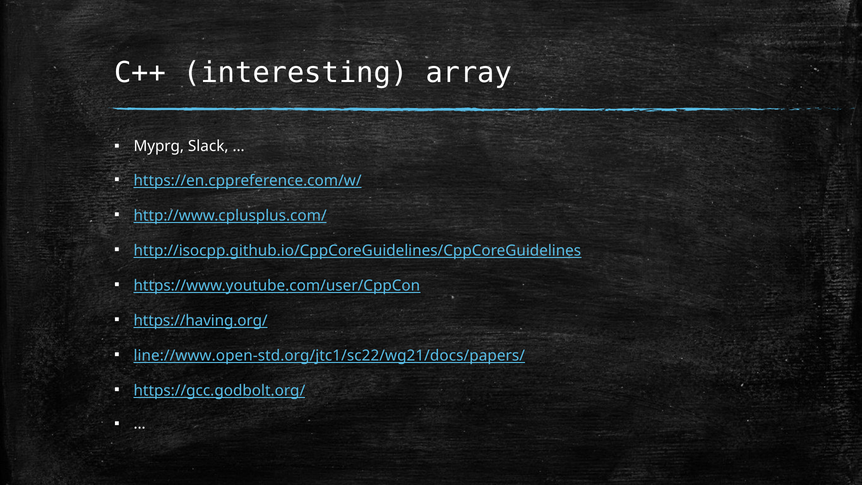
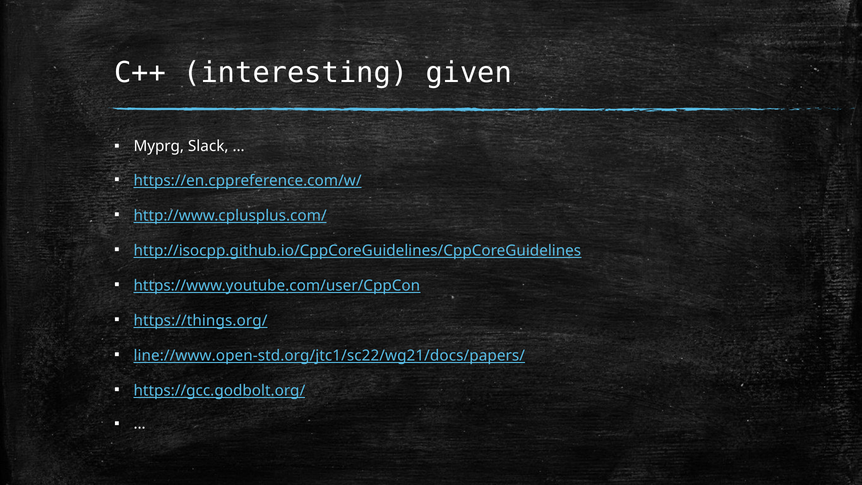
array: array -> given
https://having.org/: https://having.org/ -> https://things.org/
